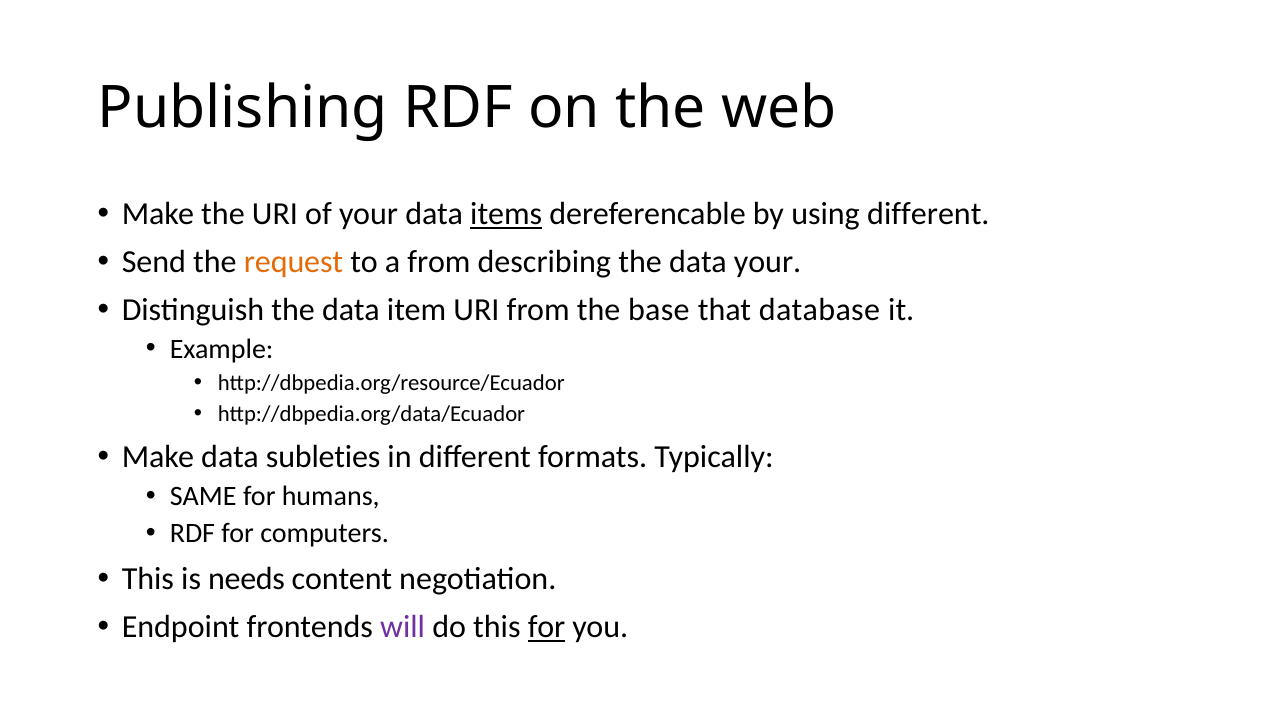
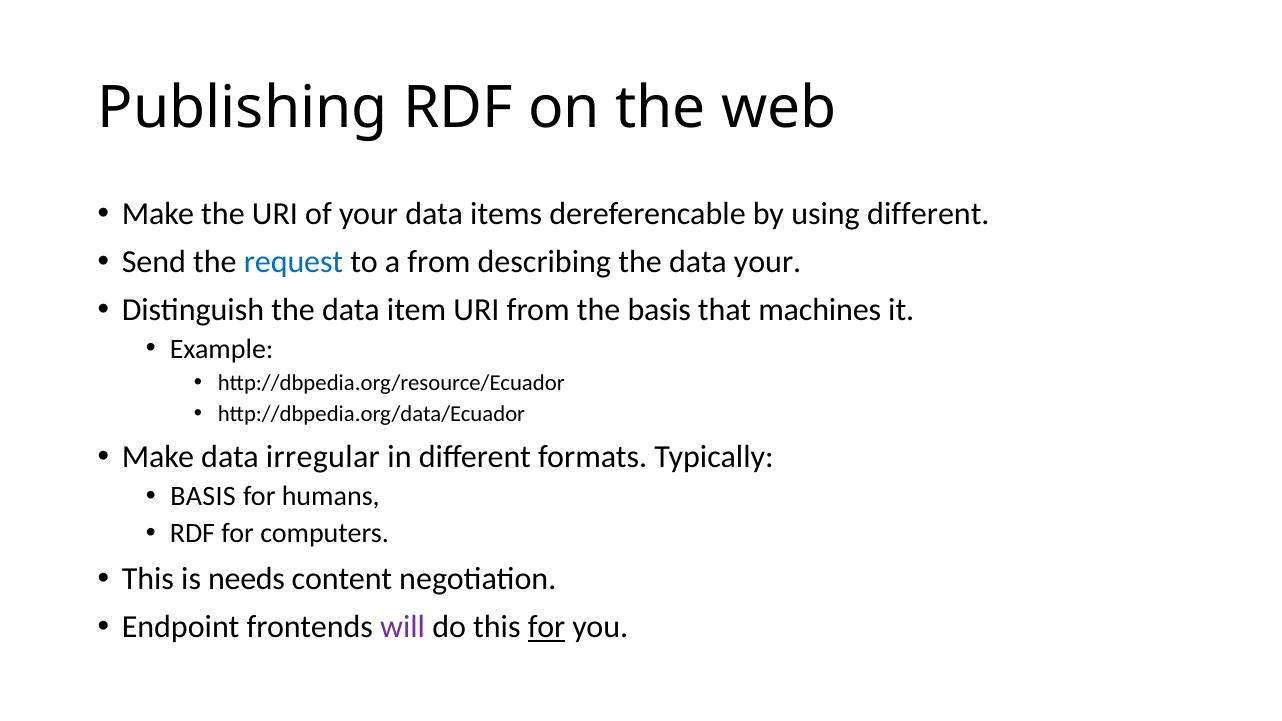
items underline: present -> none
request colour: orange -> blue
the base: base -> basis
database: database -> machines
subleties: subleties -> irregular
SAME at (203, 496): SAME -> BASIS
